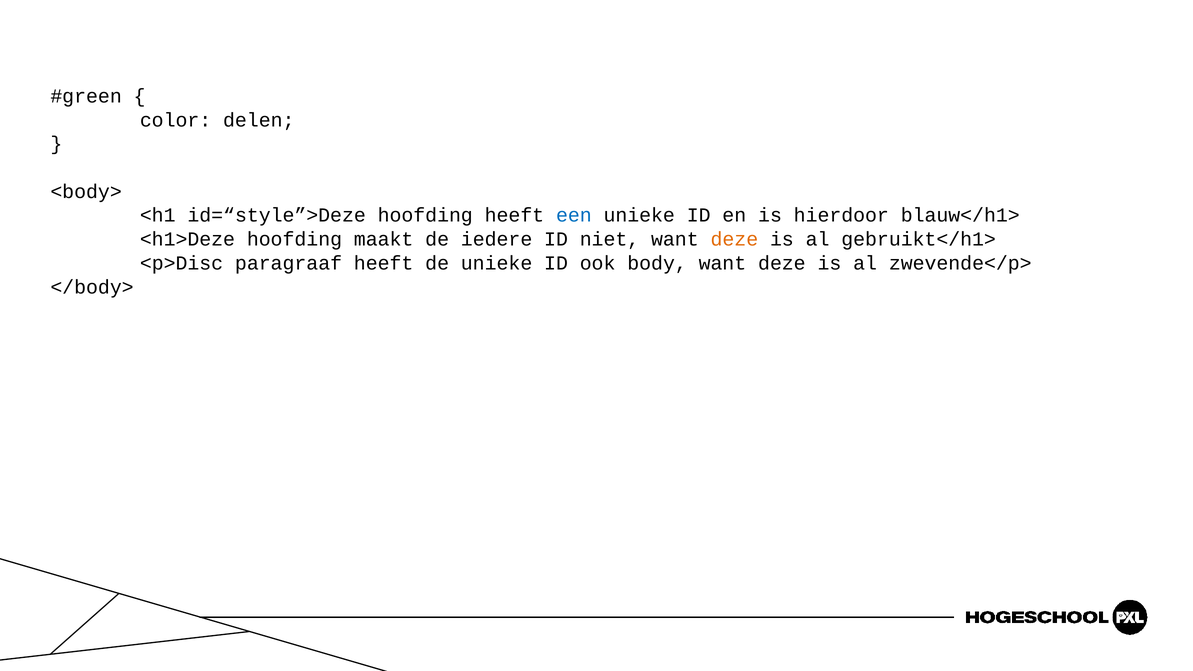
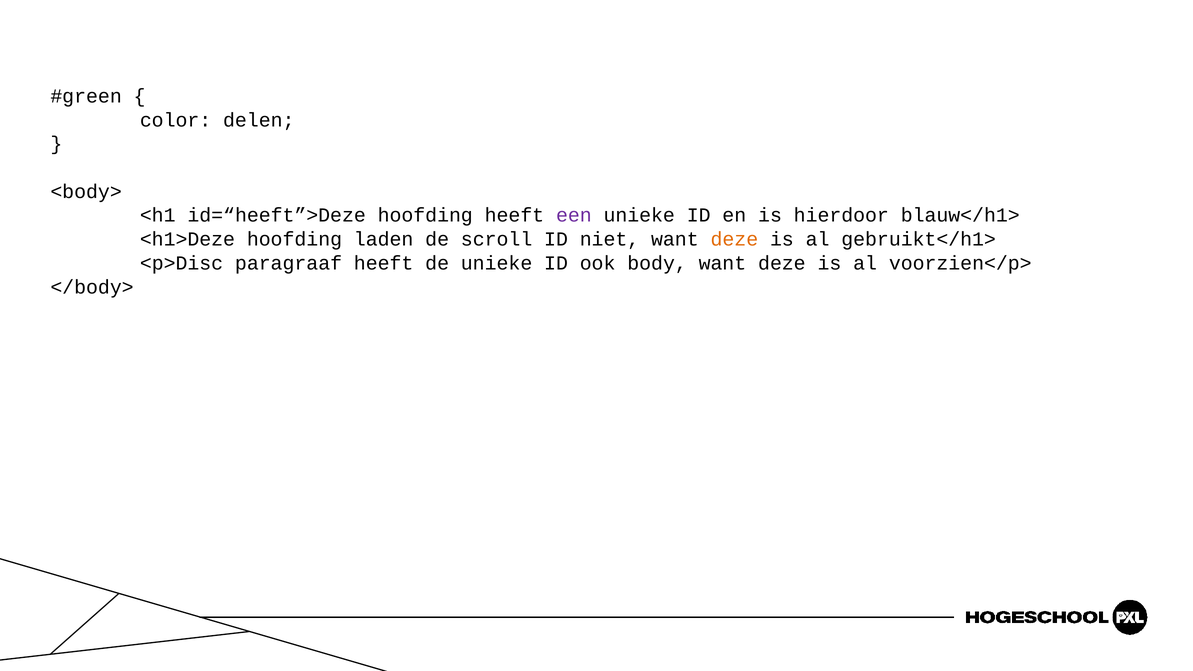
id=“style”>Deze: id=“style”>Deze -> id=“heeft”>Deze
een colour: blue -> purple
maakt: maakt -> laden
iedere: iedere -> scroll
zwevende</p>: zwevende</p> -> voorzien</p>
